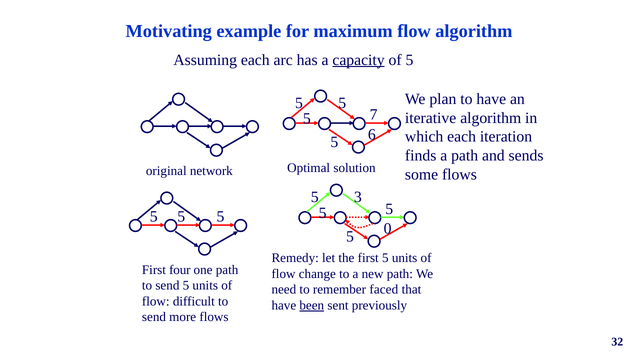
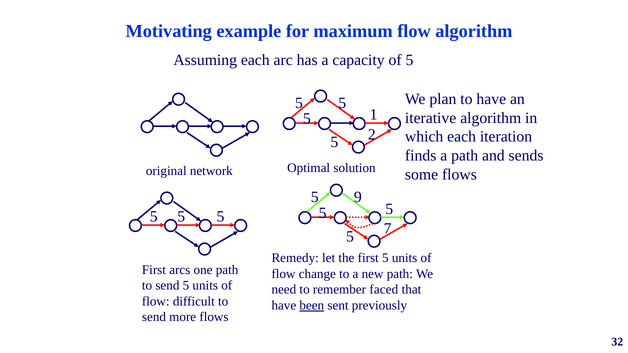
capacity underline: present -> none
7: 7 -> 1
6: 6 -> 2
3: 3 -> 9
0: 0 -> 7
four: four -> arcs
